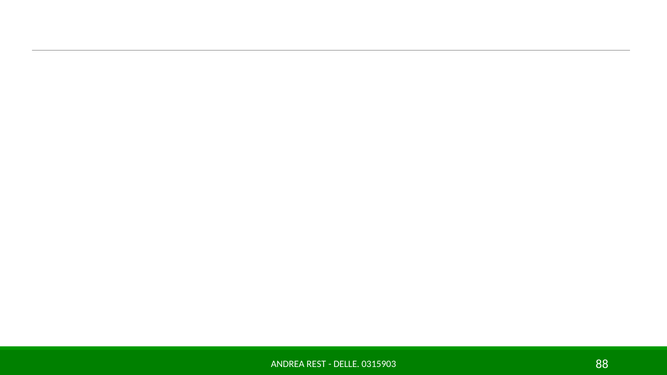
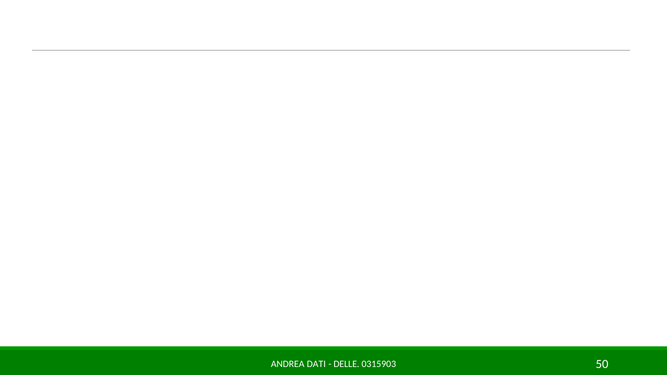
REST: REST -> DATI
88: 88 -> 50
